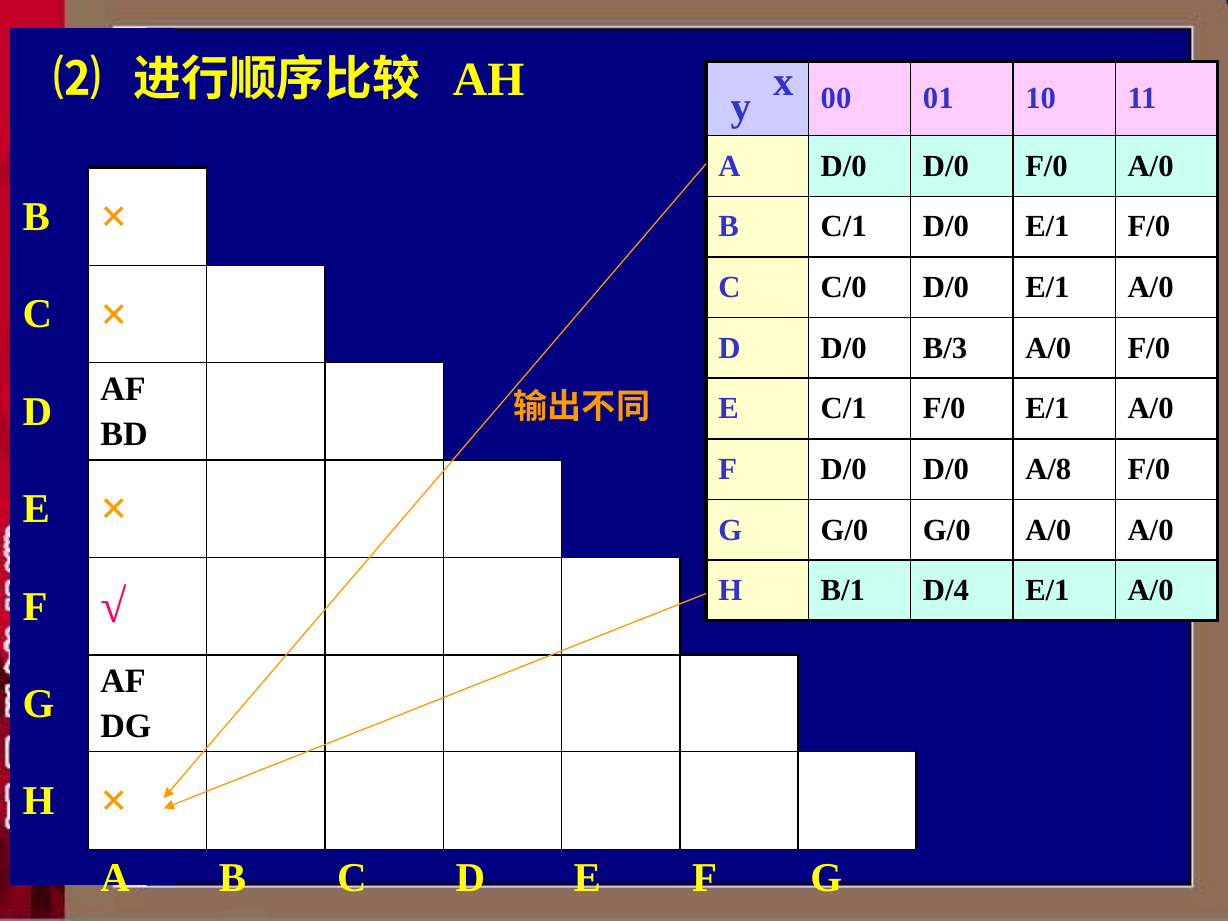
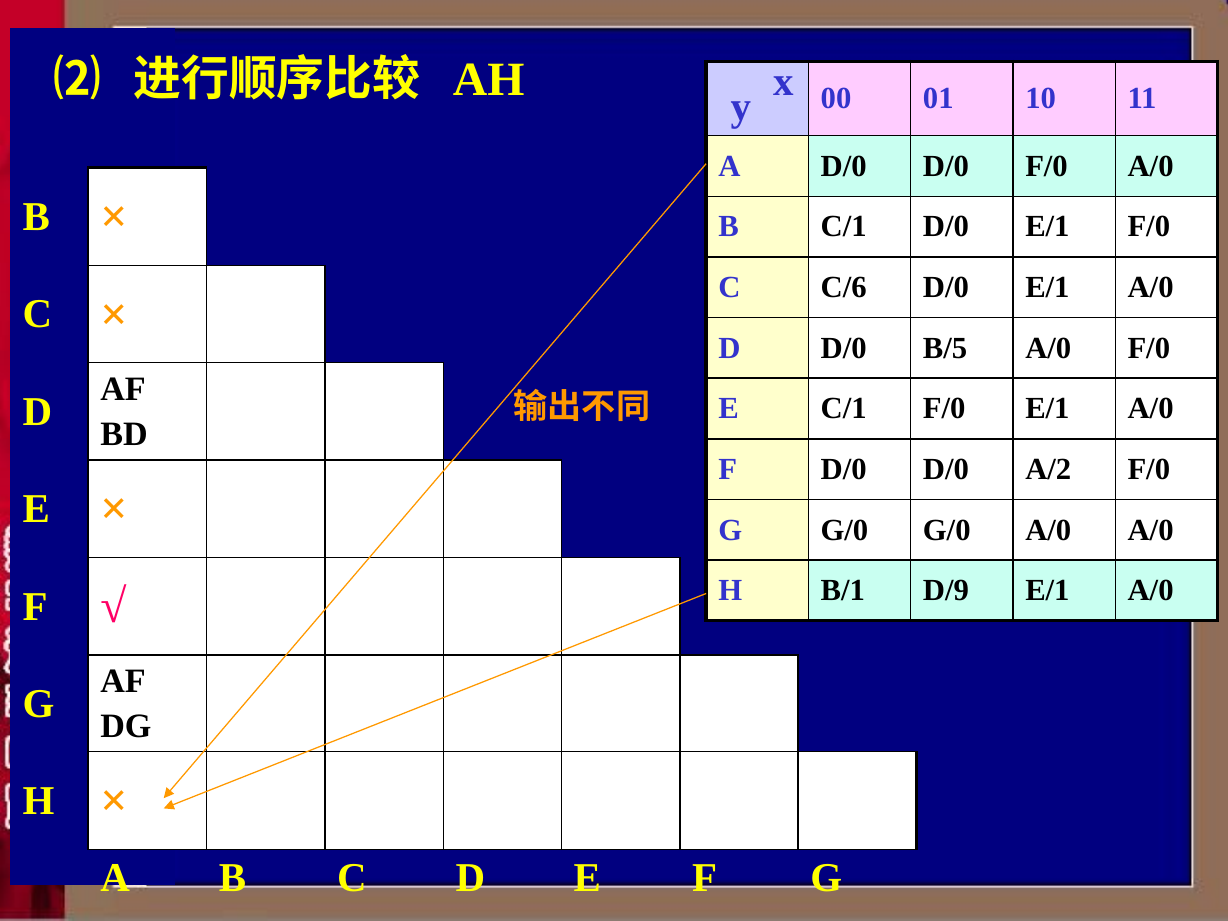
C/0: C/0 -> C/6
B/3: B/3 -> B/5
A/8: A/8 -> A/2
D/4: D/4 -> D/9
